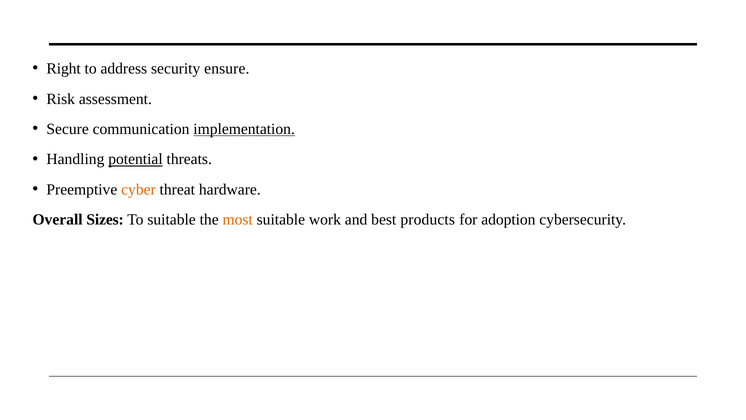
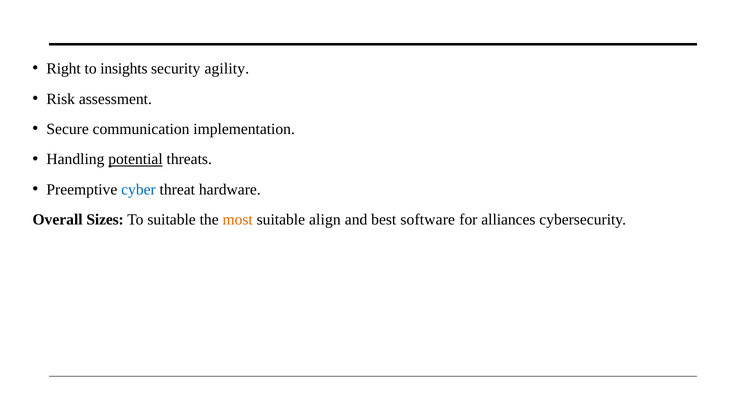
address: address -> insights
ensure: ensure -> agility
implementation underline: present -> none
cyber colour: orange -> blue
work: work -> align
products: products -> software
adoption: adoption -> alliances
